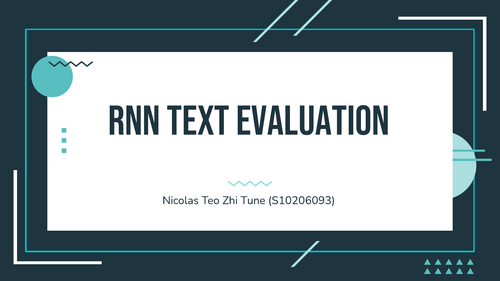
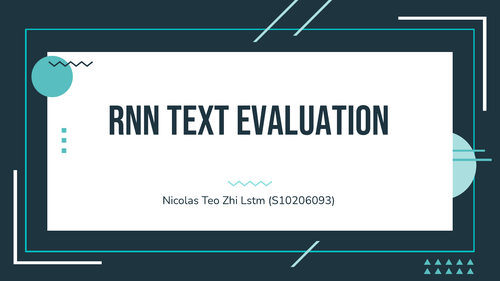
Tune: Tune -> Lstm
